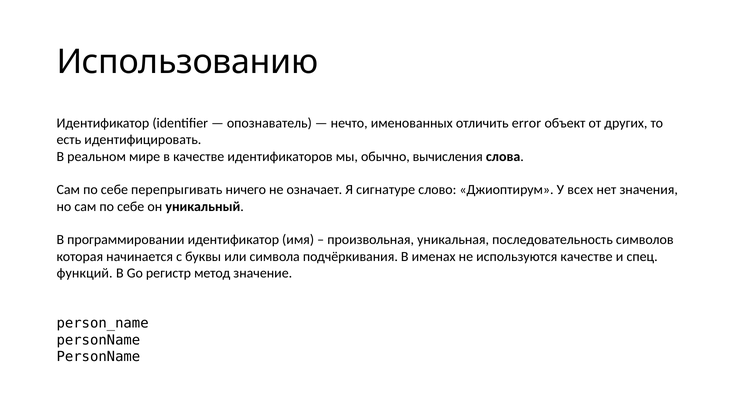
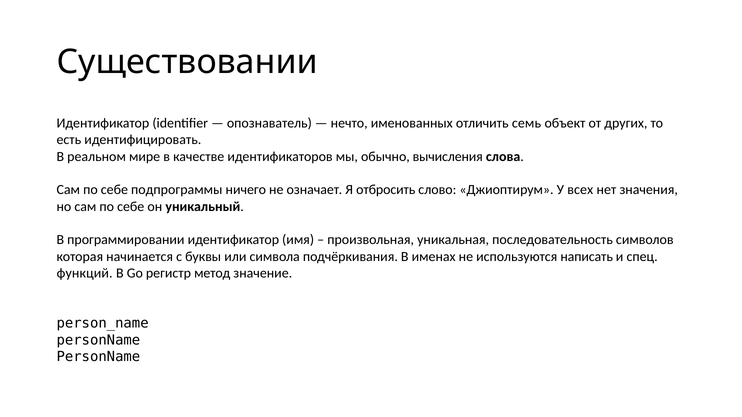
Использованию: Использованию -> Существовании
error: error -> семь
перепрыгивать: перепрыгивать -> подпрограммы
сигнатуре: сигнатуре -> отбросить
используются качестве: качестве -> написать
